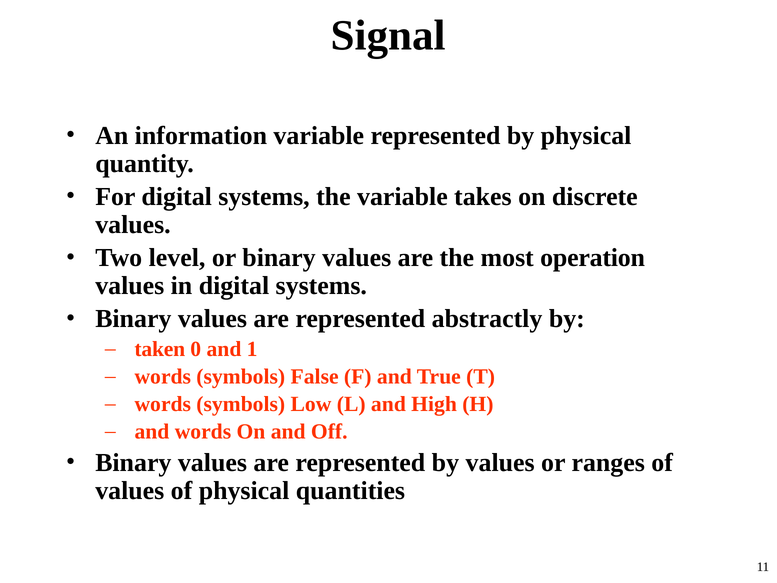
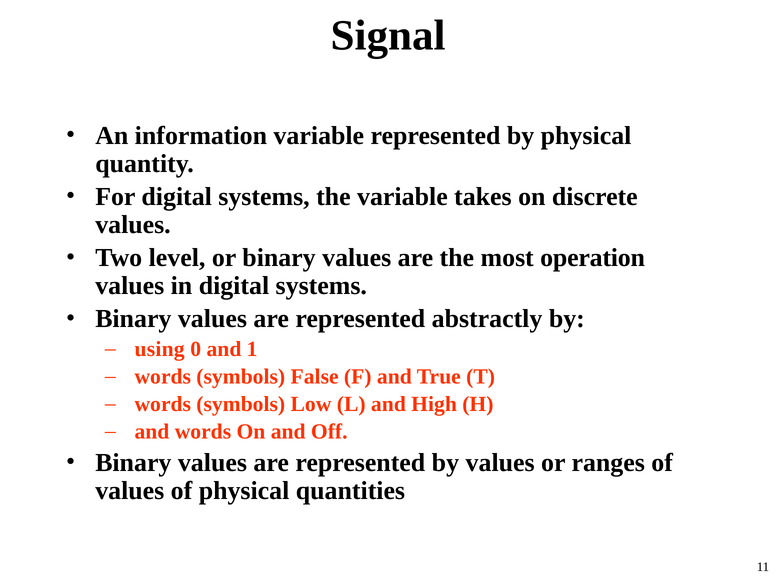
taken: taken -> using
